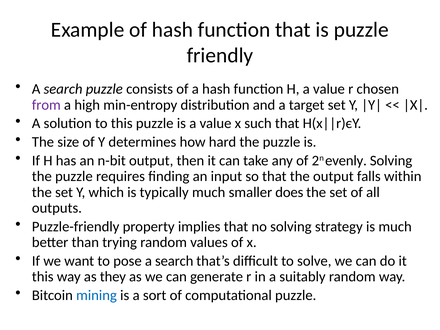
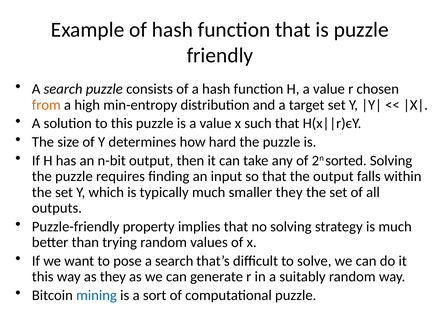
from colour: purple -> orange
evenly: evenly -> sorted
smaller does: does -> they
